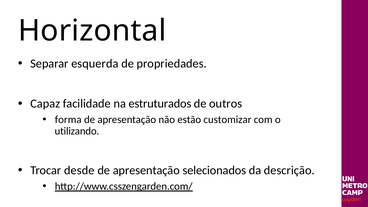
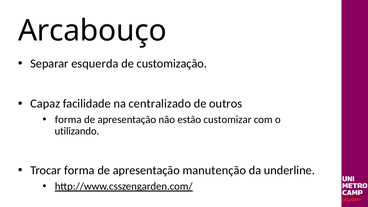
Horizontal: Horizontal -> Arcabouço
propriedades: propriedades -> customização
estruturados: estruturados -> centralizado
Trocar desde: desde -> forma
selecionados: selecionados -> manutenção
descrição: descrição -> underline
